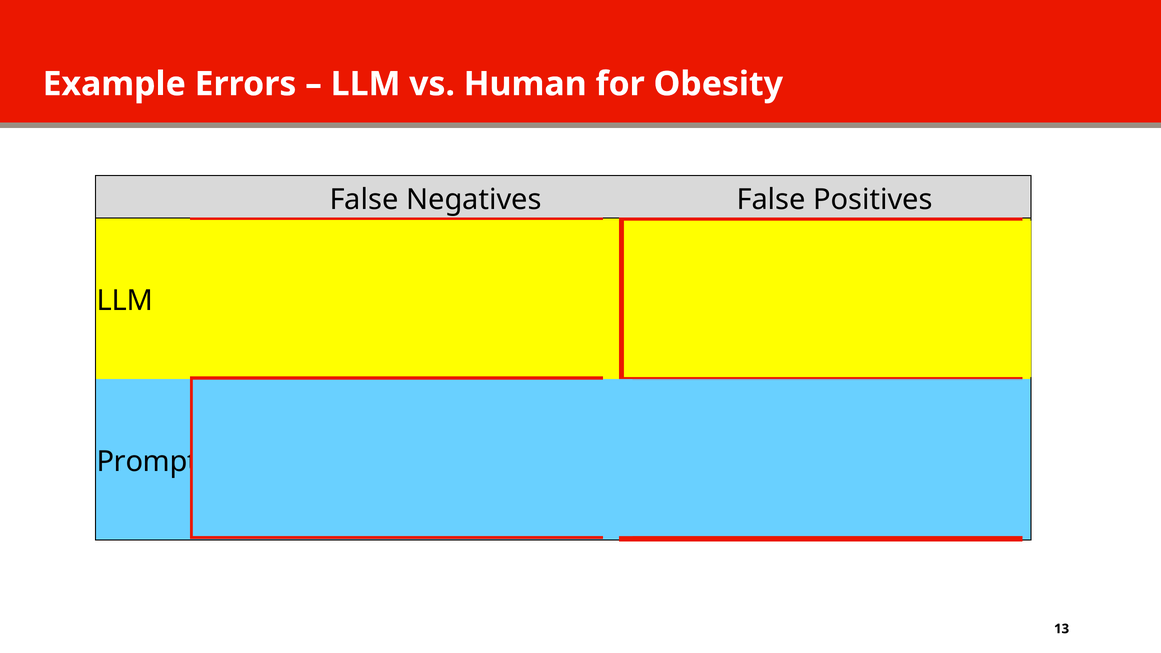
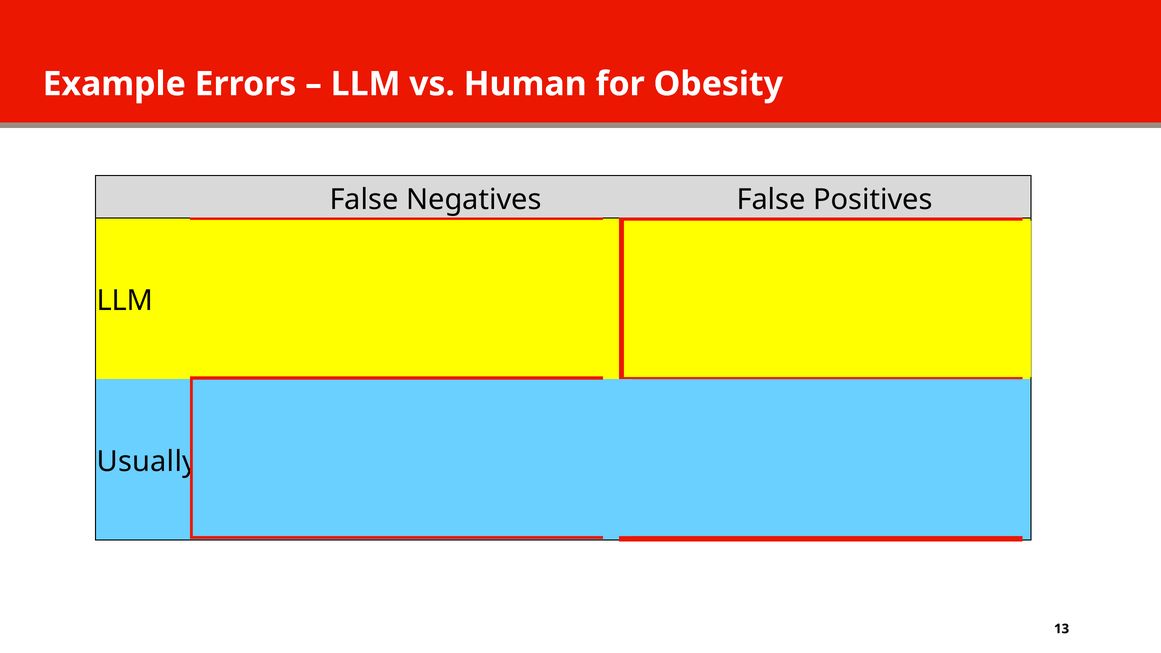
Prompt: Prompt -> Usually
